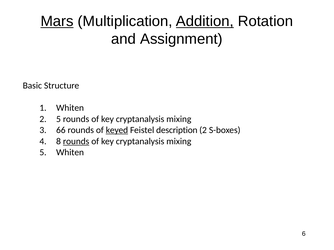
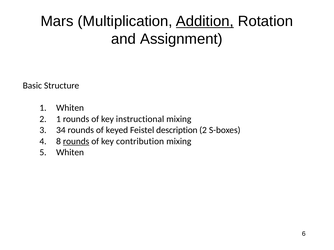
Mars underline: present -> none
2 5: 5 -> 1
cryptanalysis at (140, 119): cryptanalysis -> instructional
66: 66 -> 34
keyed underline: present -> none
cryptanalysis at (140, 141): cryptanalysis -> contribution
